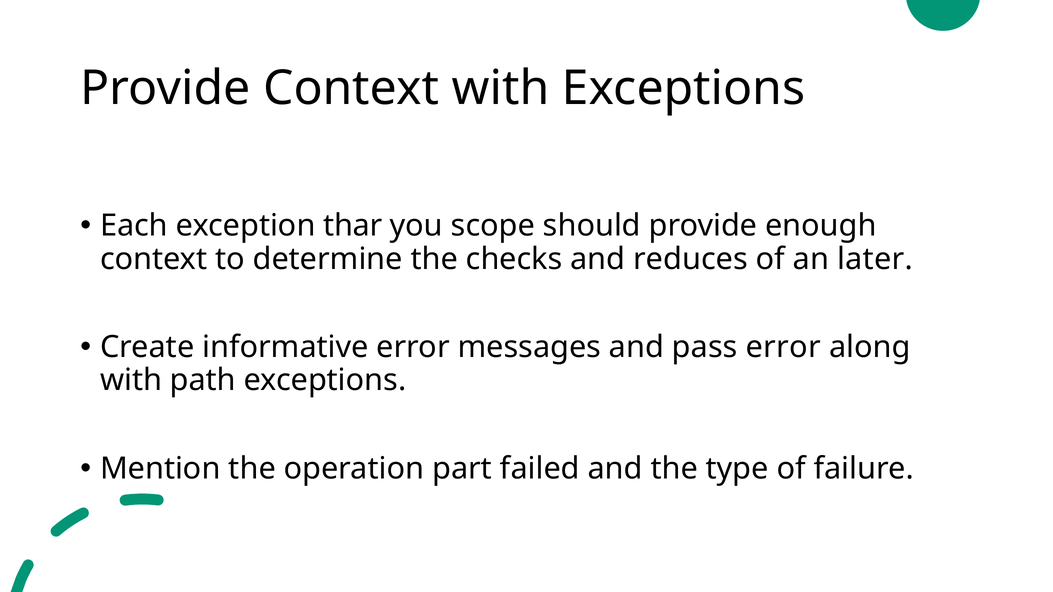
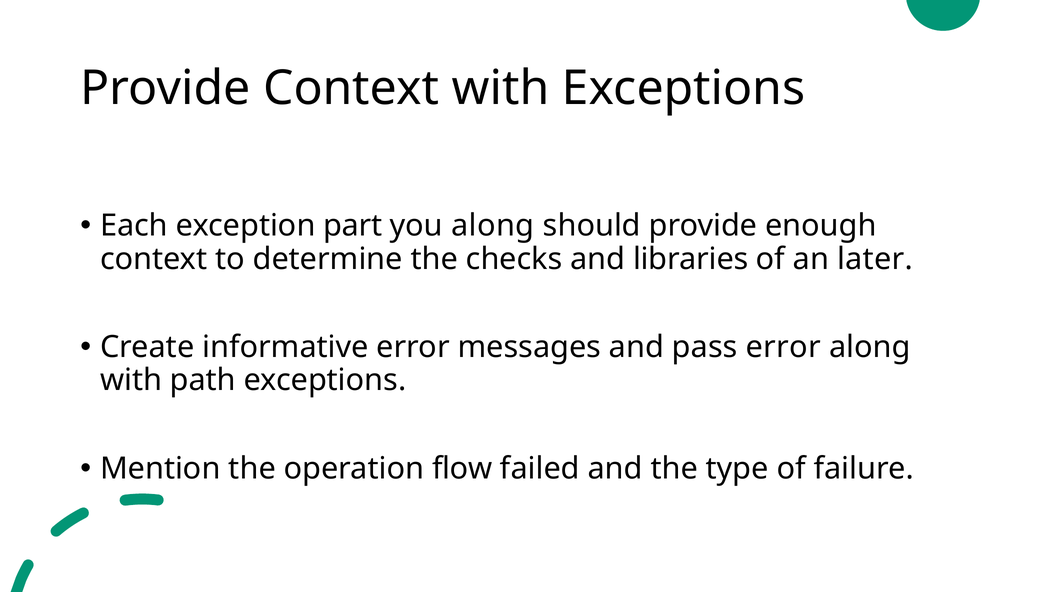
thar: thar -> part
you scope: scope -> along
reduces: reduces -> libraries
part: part -> flow
